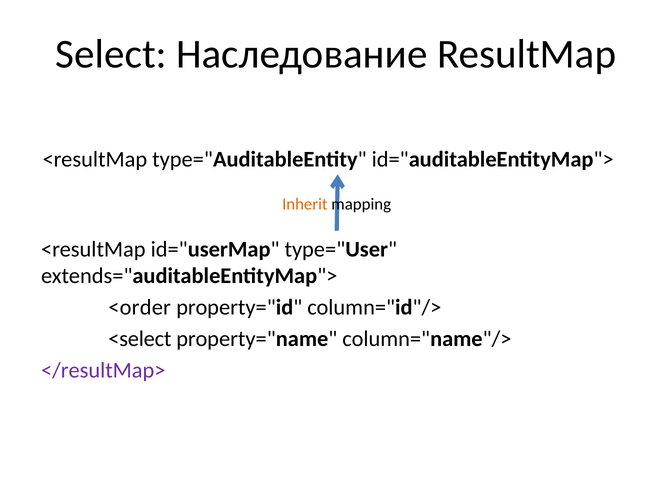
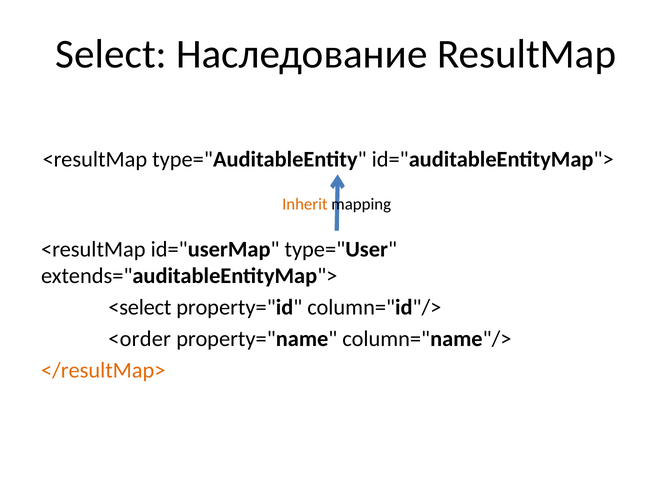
<order: <order -> <select
<select: <select -> <order
</resultMap> colour: purple -> orange
